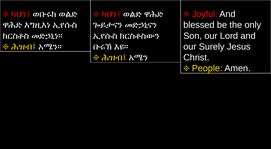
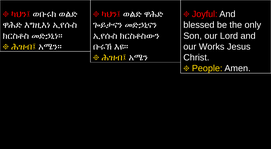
Surely: Surely -> Works
